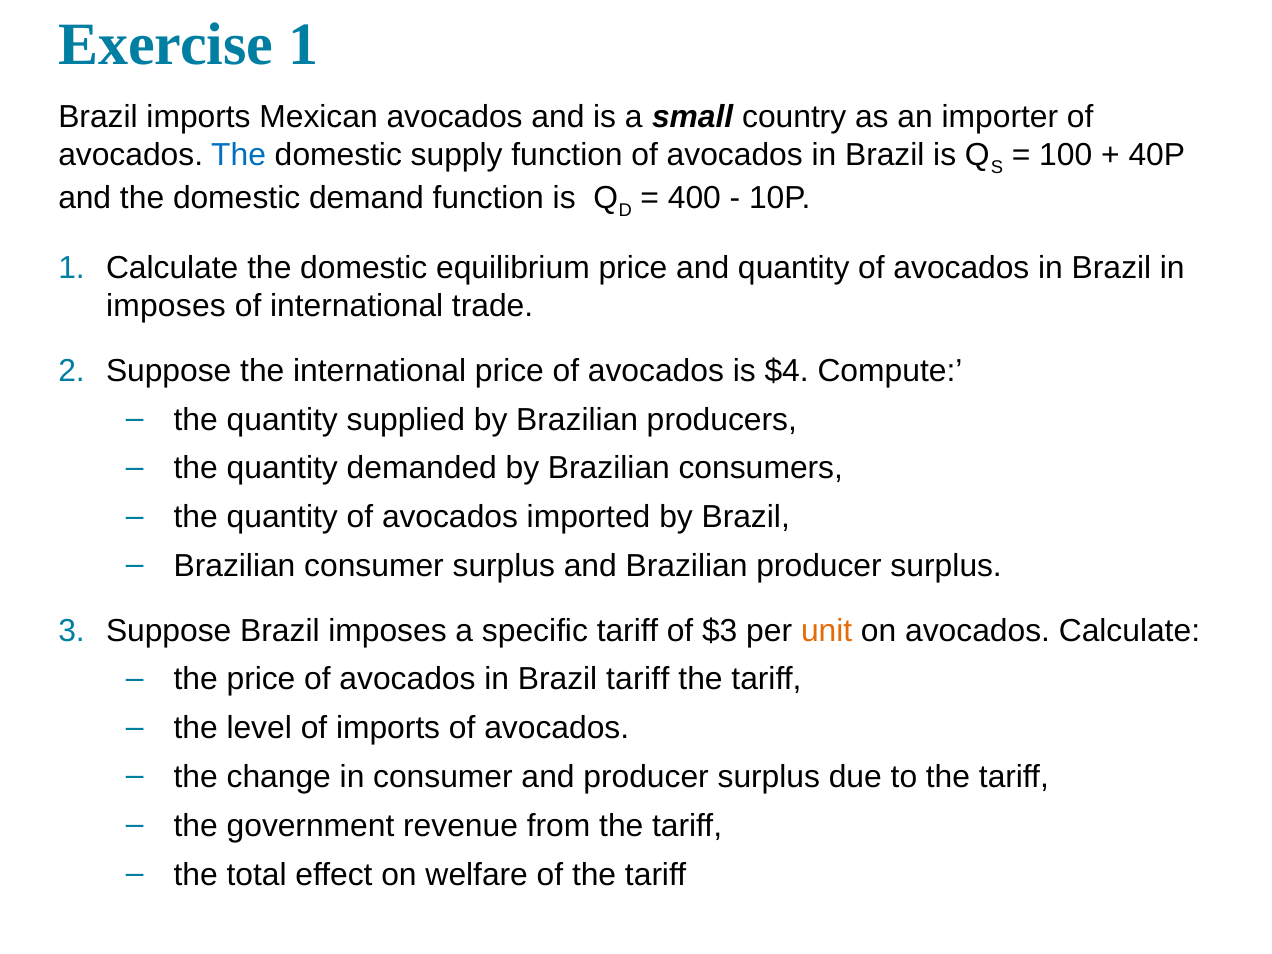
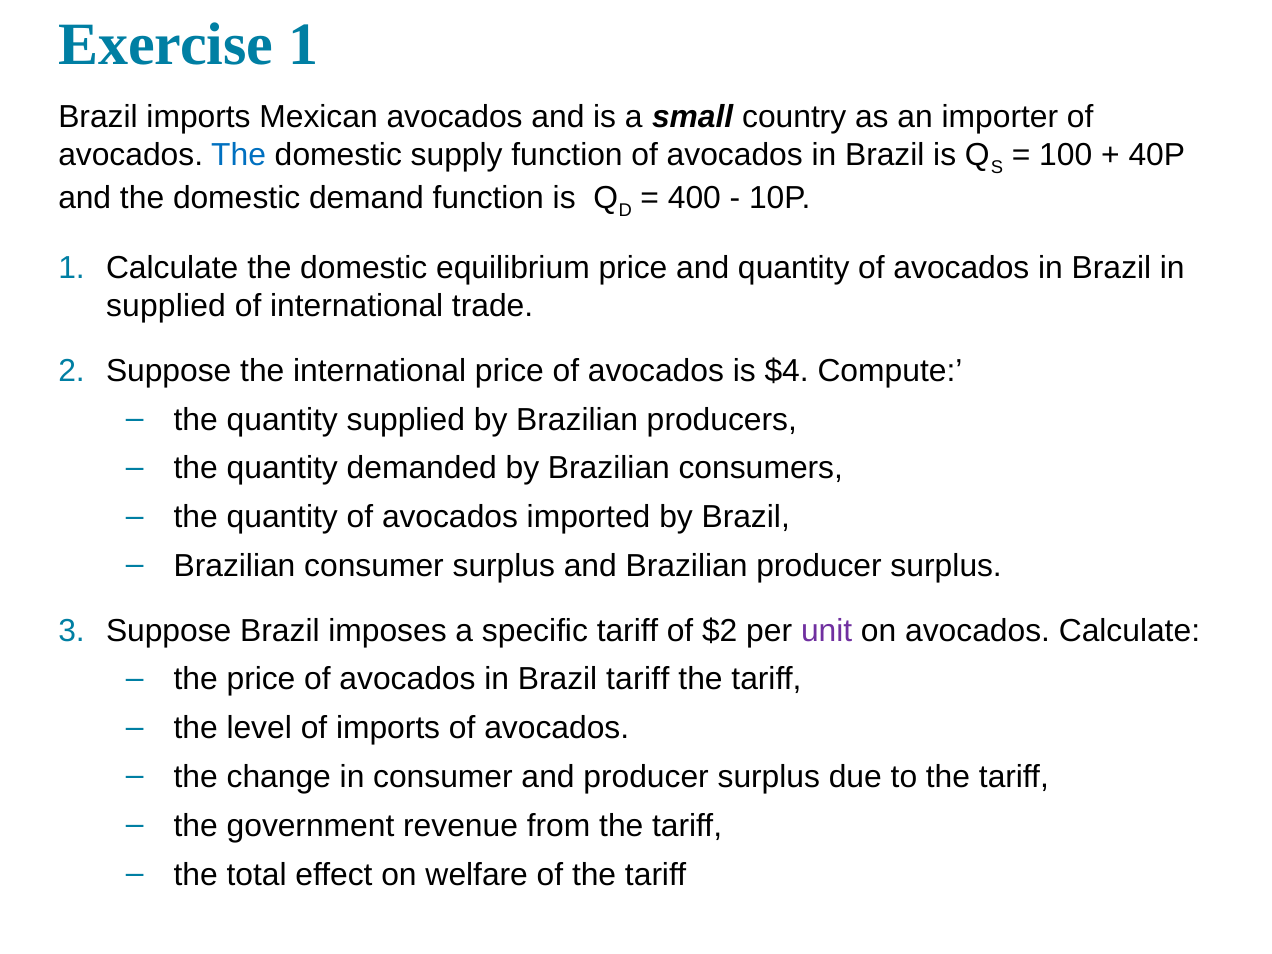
imposes at (166, 306): imposes -> supplied
$3: $3 -> $2
unit colour: orange -> purple
